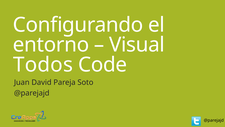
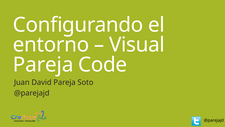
Todos at (43, 64): Todos -> Pareja
